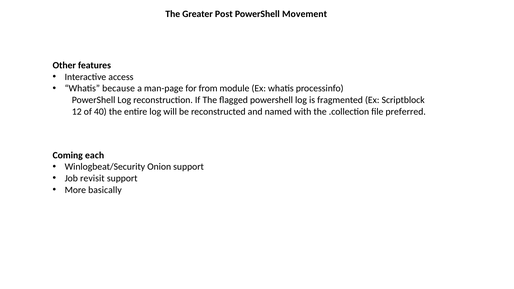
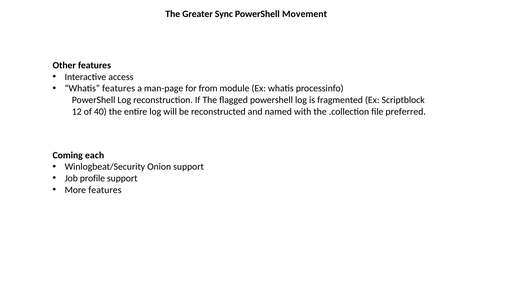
Post: Post -> Sync
Whatis because: because -> features
revisit: revisit -> profile
More basically: basically -> features
